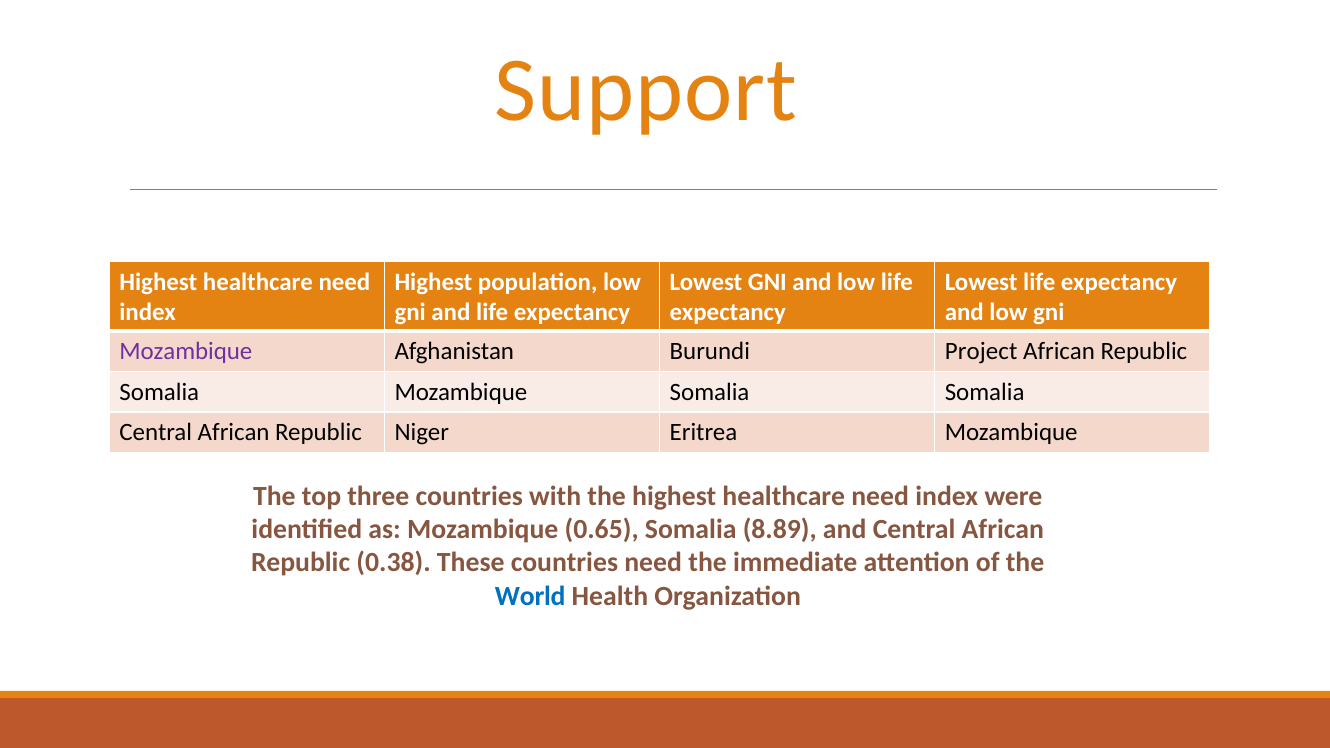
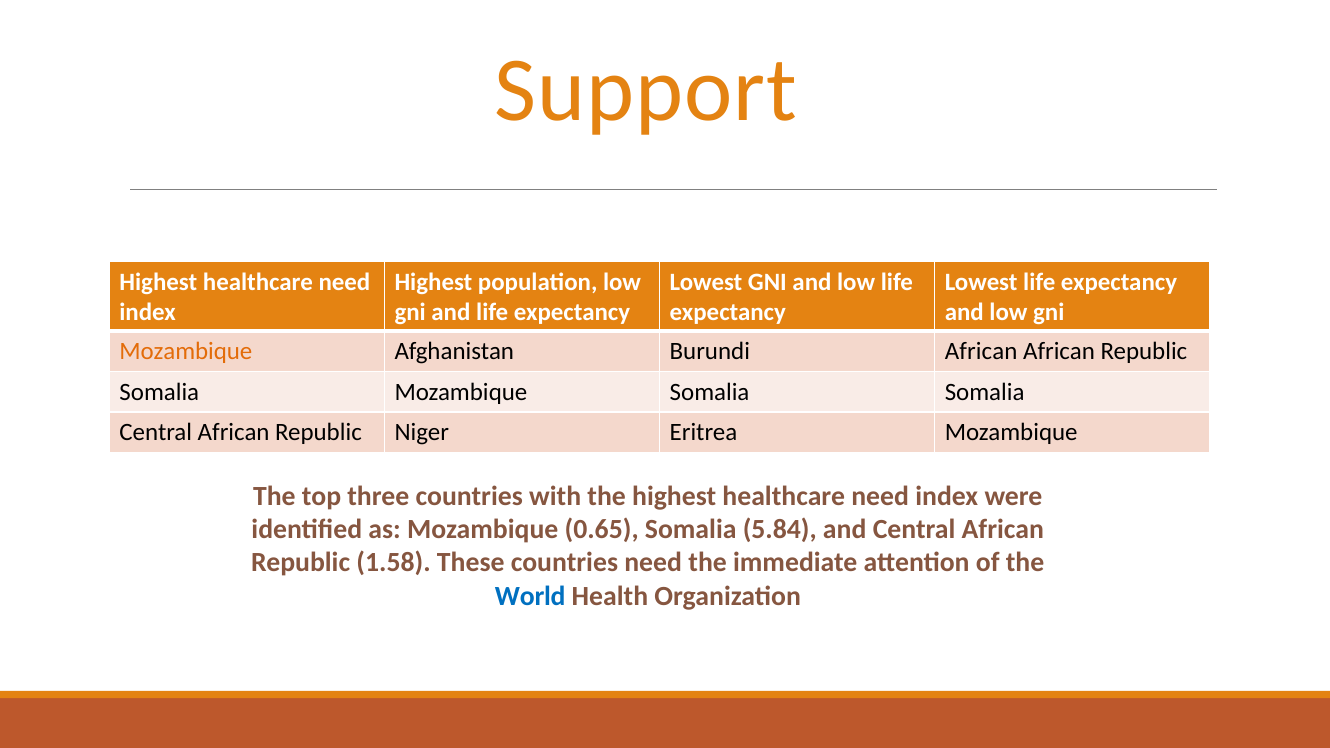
Mozambique at (186, 352) colour: purple -> orange
Burundi Project: Project -> African
8.89: 8.89 -> 5.84
0.38: 0.38 -> 1.58
